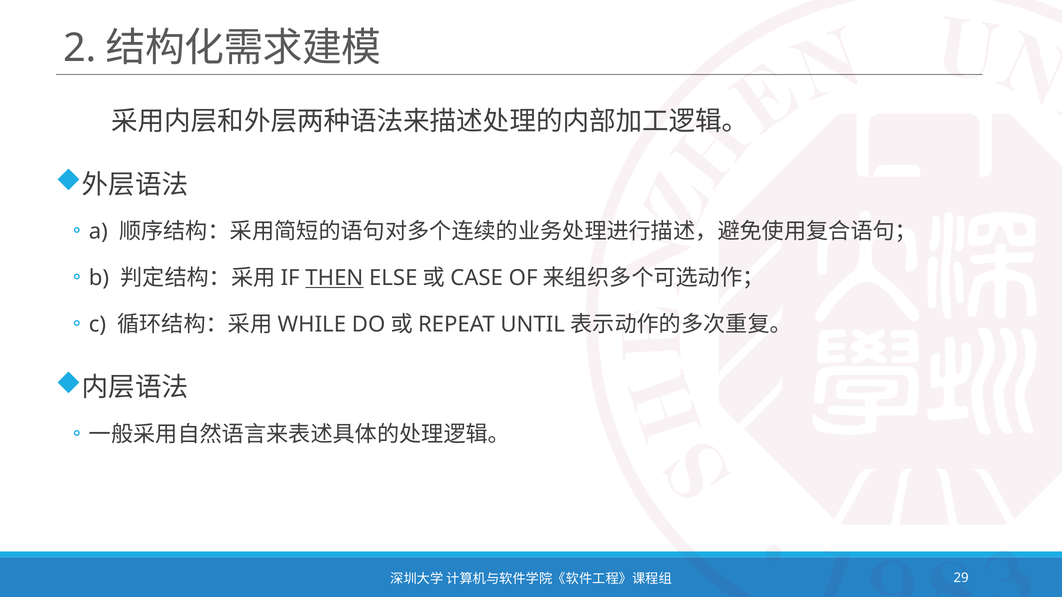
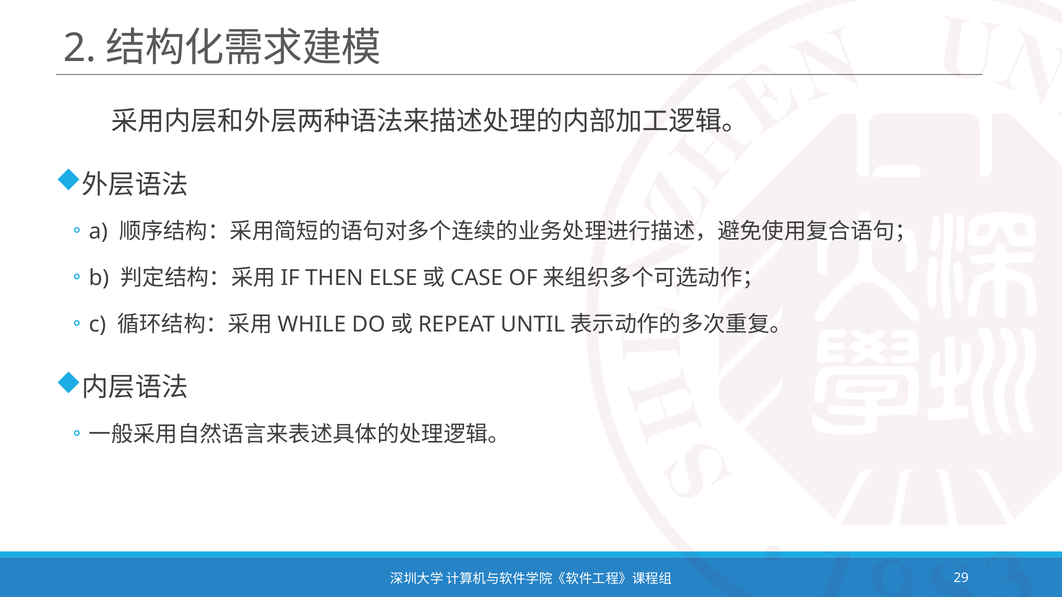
THEN underline: present -> none
